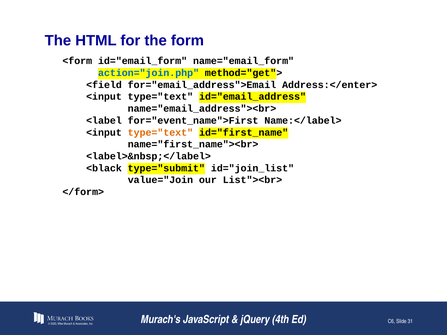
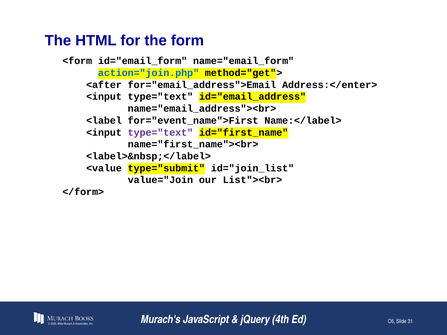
<field: <field -> <after
type="text at (160, 133) colour: orange -> purple
<black: <black -> <value
